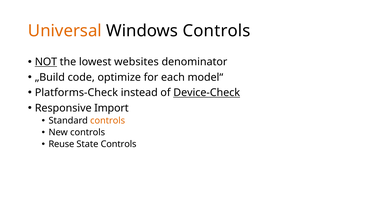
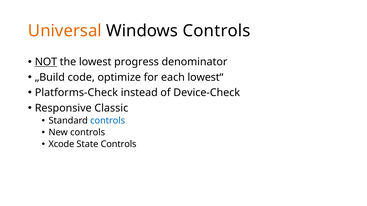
websites: websites -> progress
model“: model“ -> lowest“
Device-Check underline: present -> none
Import: Import -> Classic
controls at (108, 121) colour: orange -> blue
Reuse: Reuse -> Xcode
